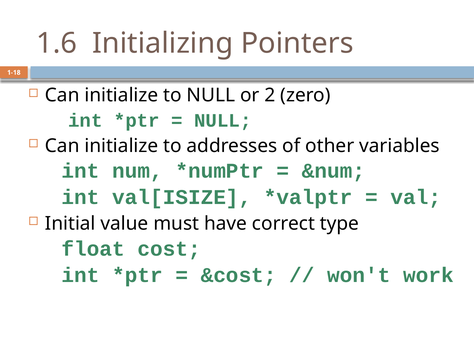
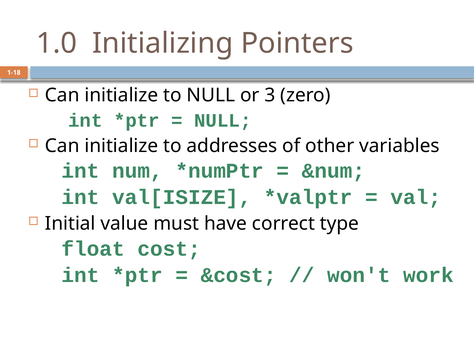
1.6: 1.6 -> 1.0
2: 2 -> 3
